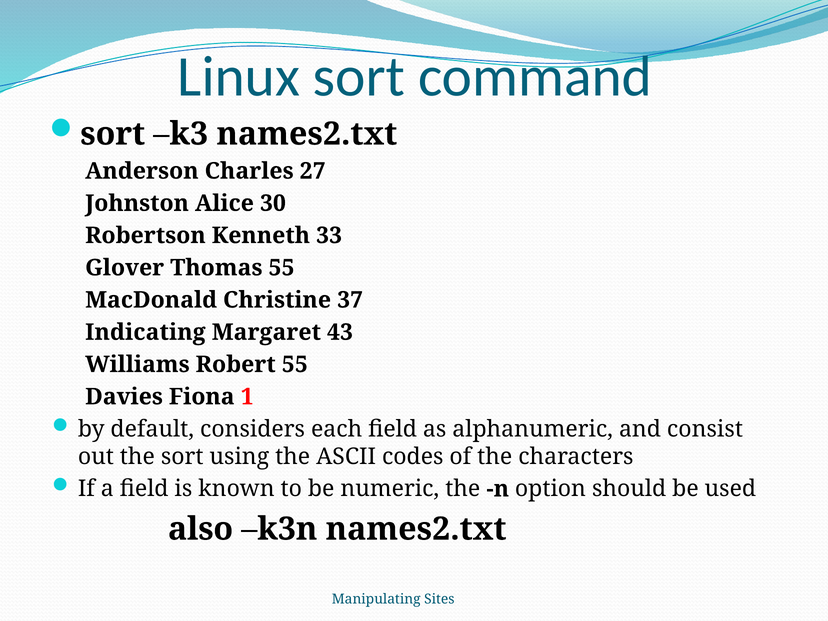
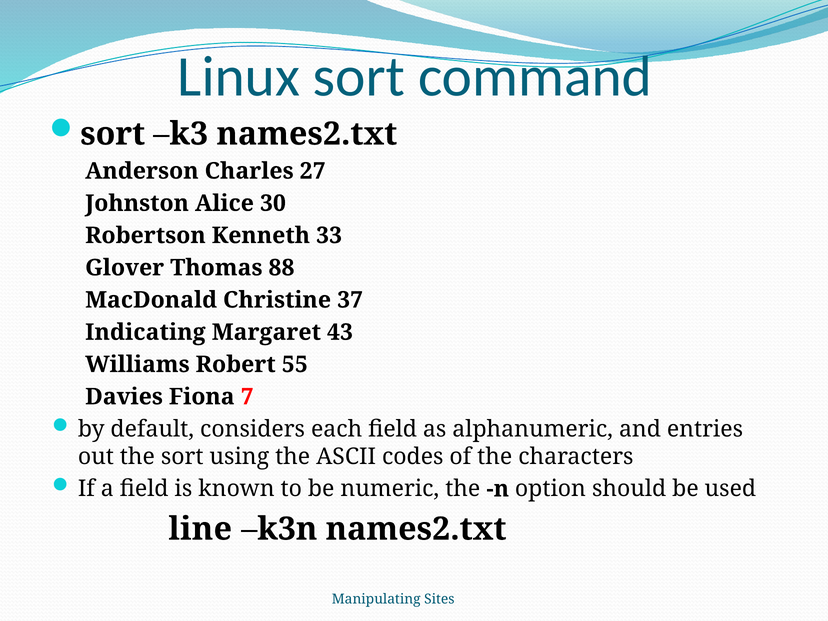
Thomas 55: 55 -> 88
1: 1 -> 7
consist: consist -> entries
also: also -> line
